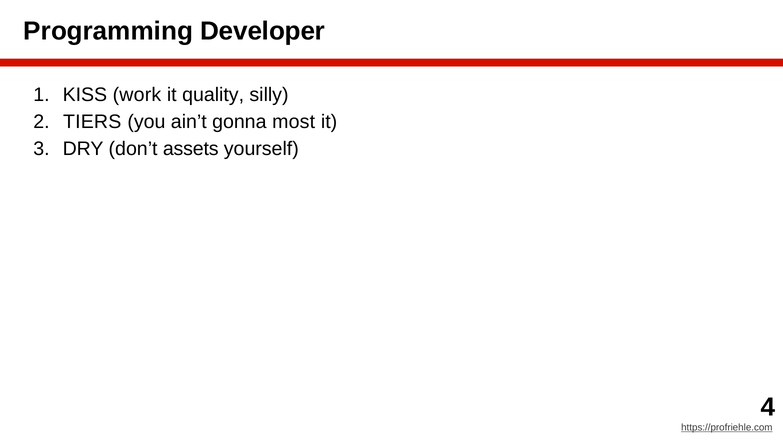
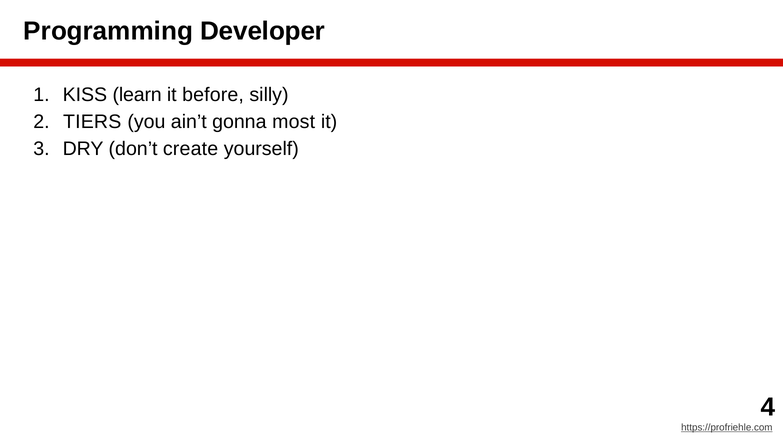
work: work -> learn
quality: quality -> before
assets: assets -> create
